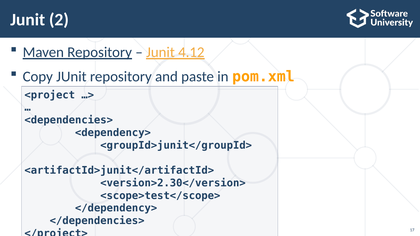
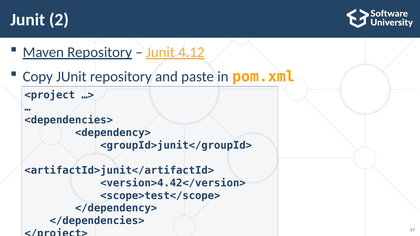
<version>2.30</version>: <version>2.30</version> -> <version>4.42</version>
